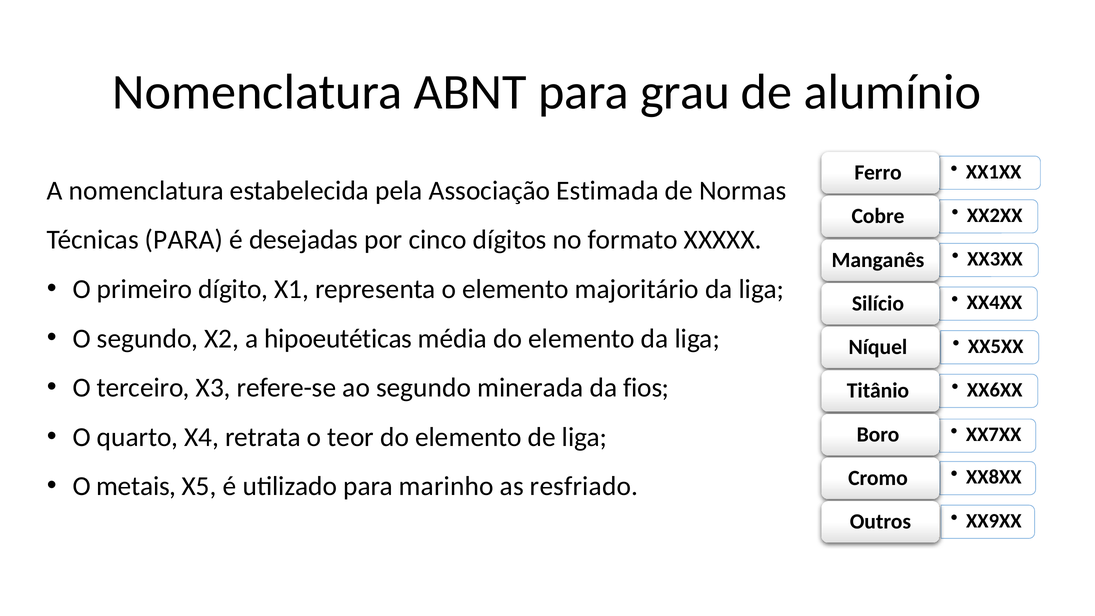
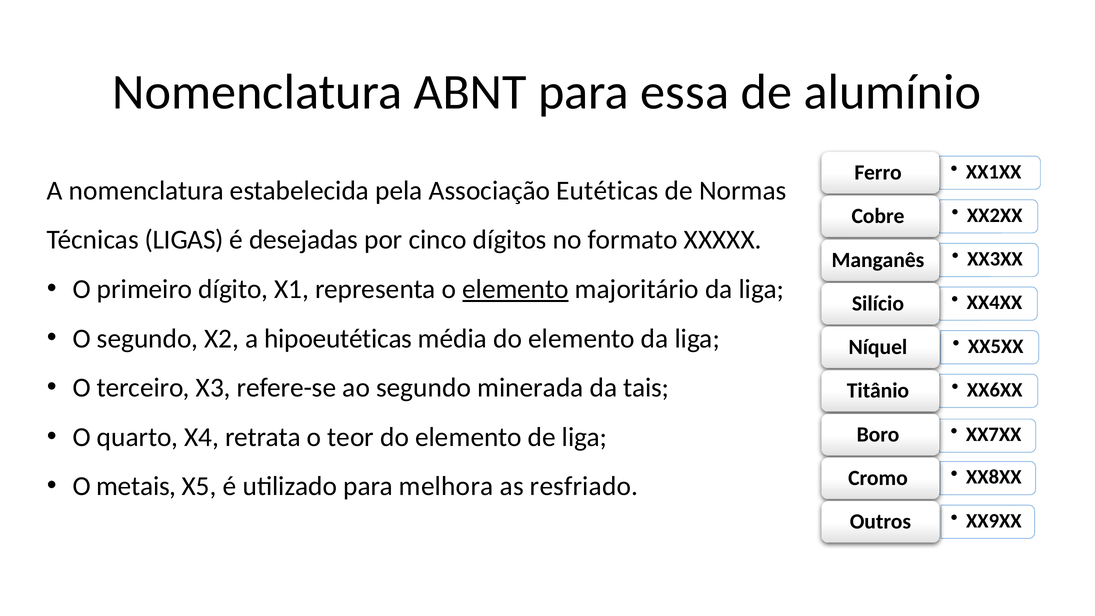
grau: grau -> essa
Estimada: Estimada -> Eutéticas
Técnicas PARA: PARA -> LIGAS
elemento at (516, 289) underline: none -> present
fios: fios -> tais
marinho: marinho -> melhora
